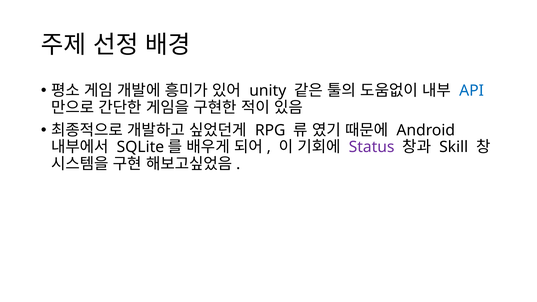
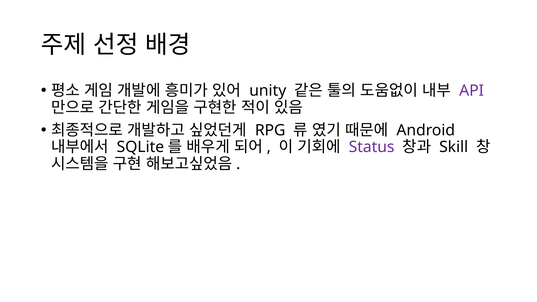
API colour: blue -> purple
